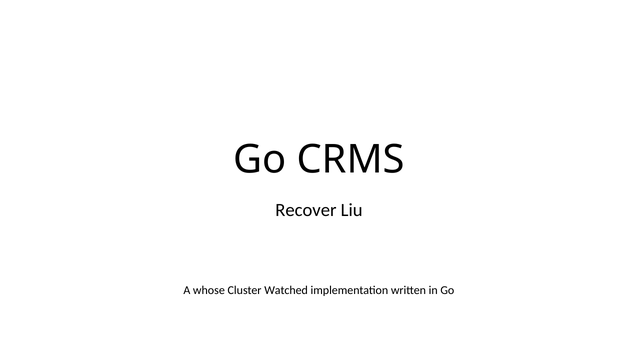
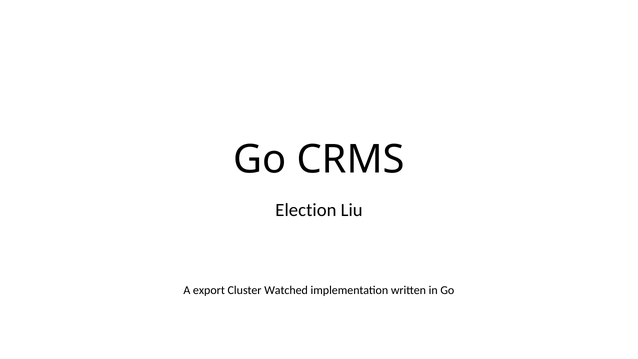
Recover: Recover -> Election
whose: whose -> export
